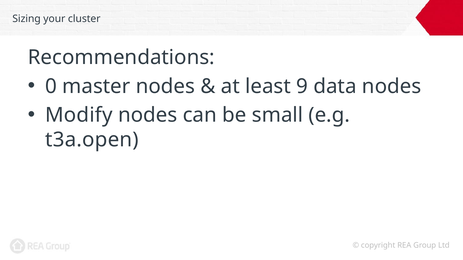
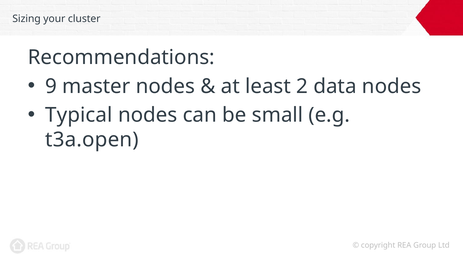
0: 0 -> 9
9: 9 -> 2
Modify: Modify -> Typical
